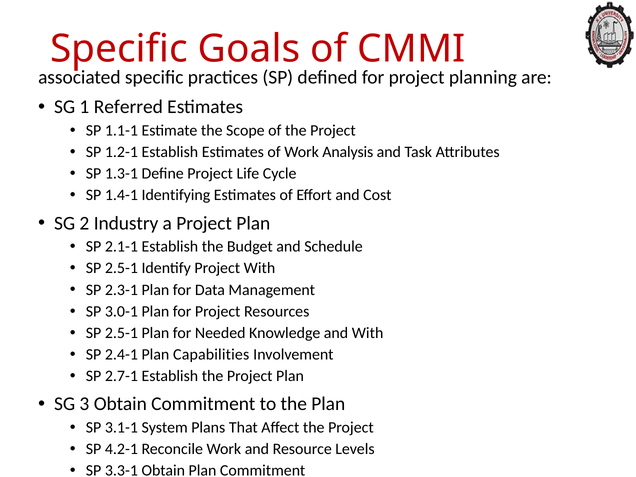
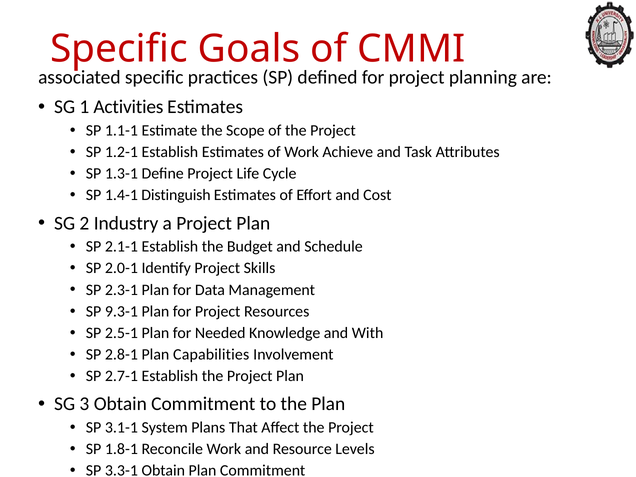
Referred: Referred -> Activities
Analysis: Analysis -> Achieve
Identifying: Identifying -> Distinguish
2.5-1 at (121, 268): 2.5-1 -> 2.0-1
Project With: With -> Skills
3.0-1: 3.0-1 -> 9.3-1
2.4-1: 2.4-1 -> 2.8-1
4.2-1: 4.2-1 -> 1.8-1
